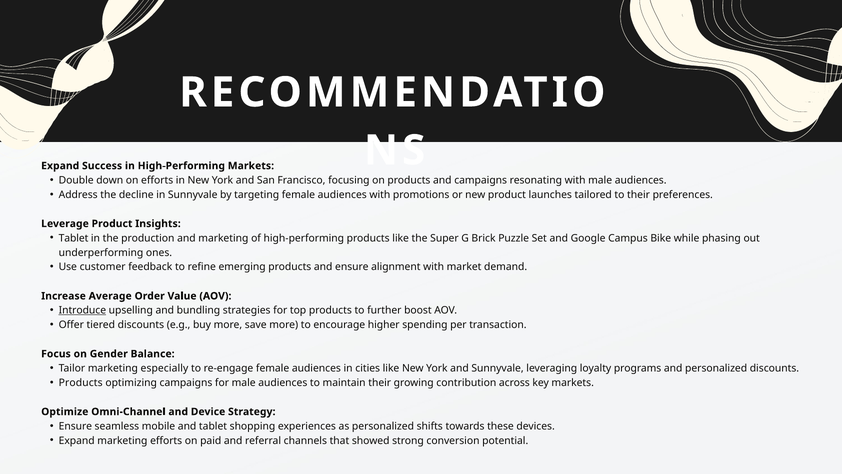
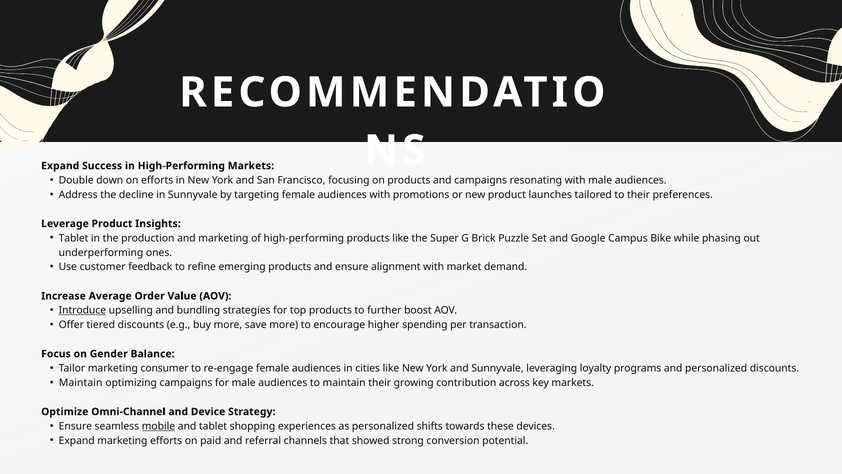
especially: especially -> consumer
Products at (81, 382): Products -> Maintain
mobile underline: none -> present
